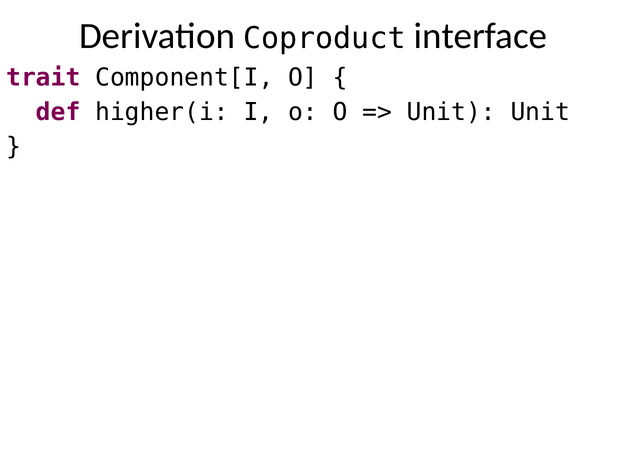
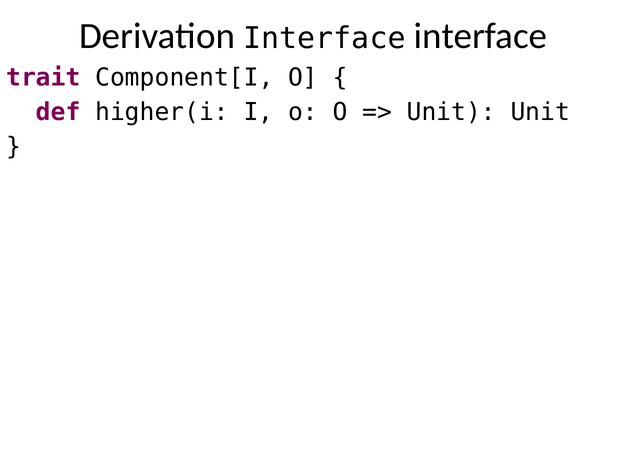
Derivation Coproduct: Coproduct -> Interface
